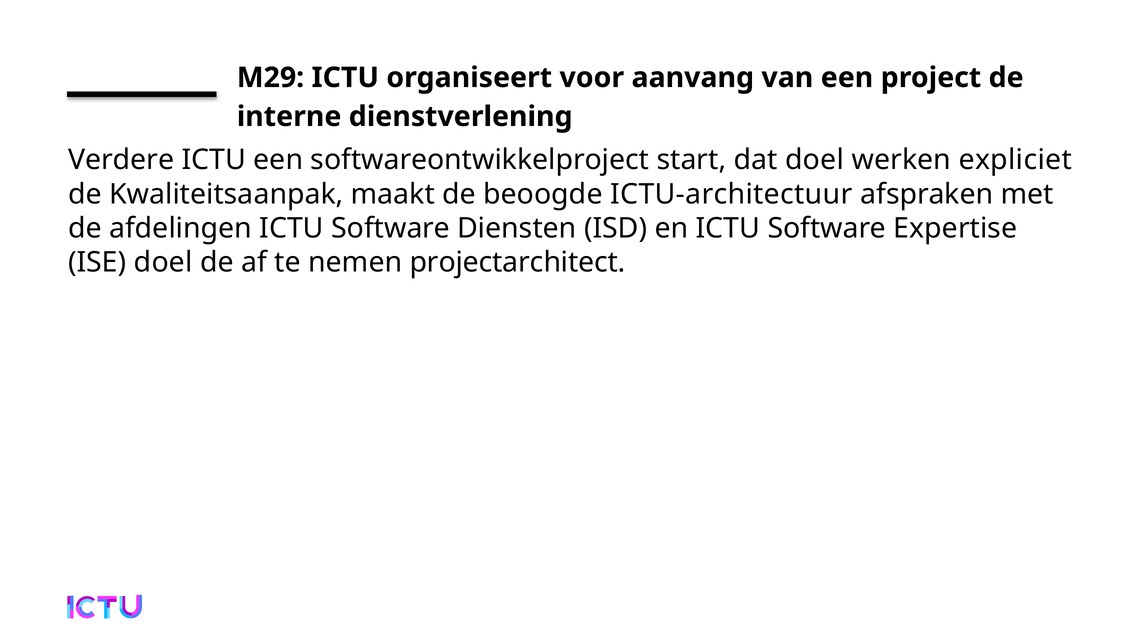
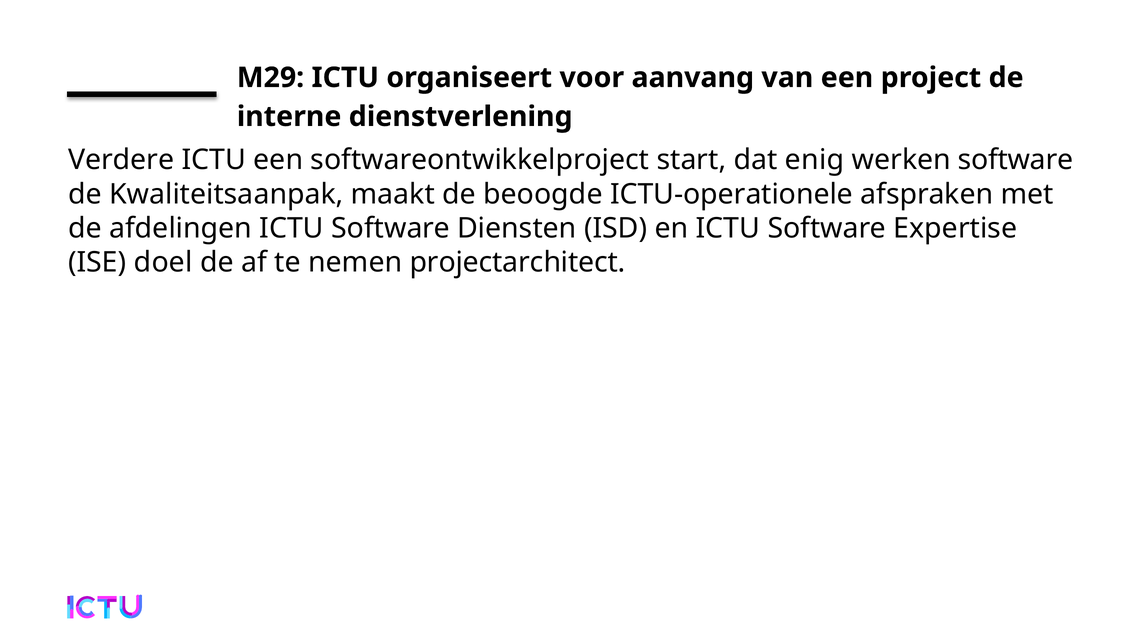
dat doel: doel -> enig
werken expliciet: expliciet -> software
ICTU-architectuur: ICTU-architectuur -> ICTU-operationele
